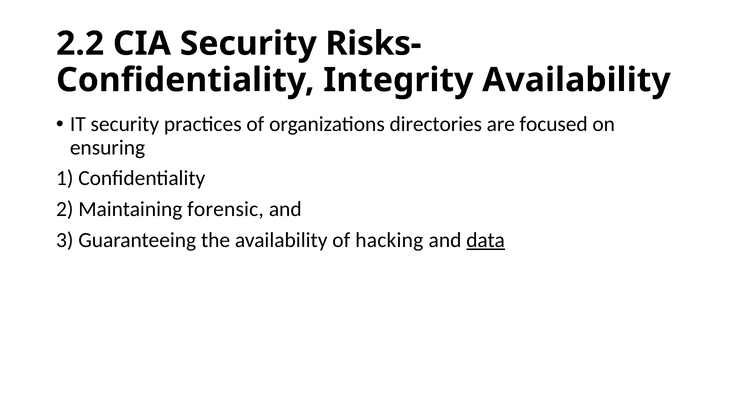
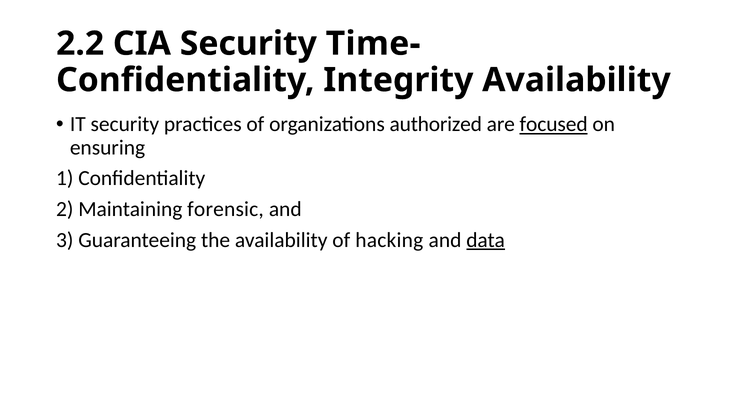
Risks-: Risks- -> Time-
directories: directories -> authorized
focused underline: none -> present
